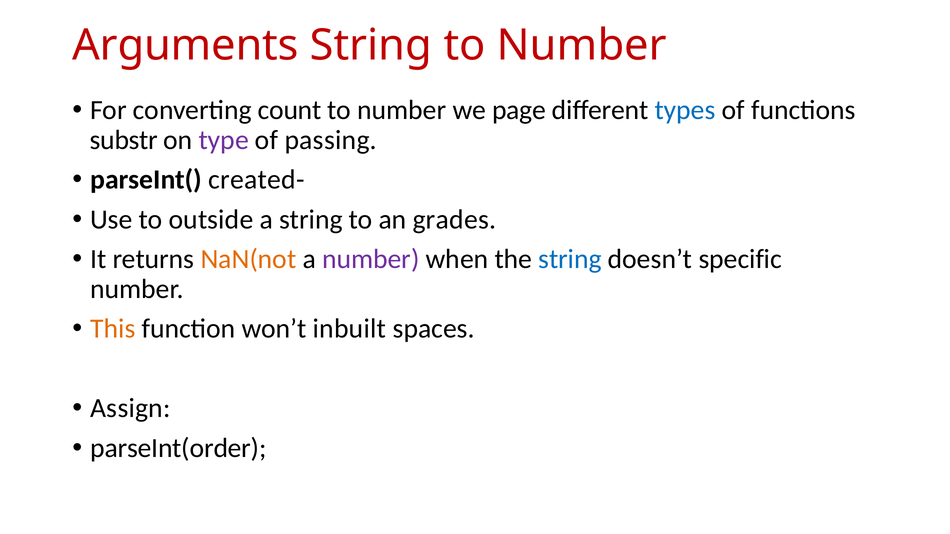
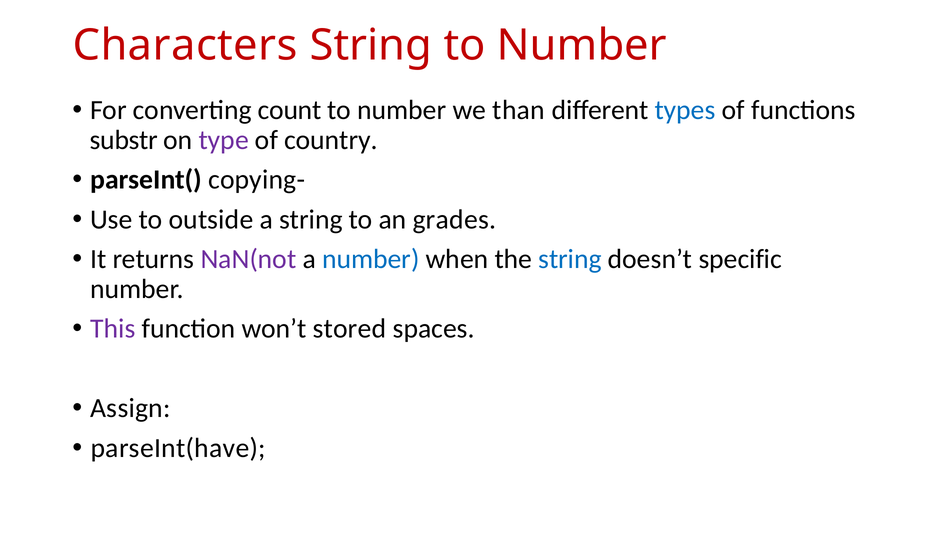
Arguments: Arguments -> Characters
page: page -> than
passing: passing -> country
created-: created- -> copying-
NaN(not colour: orange -> purple
number at (371, 259) colour: purple -> blue
This colour: orange -> purple
inbuilt: inbuilt -> stored
parseInt(order: parseInt(order -> parseInt(have
